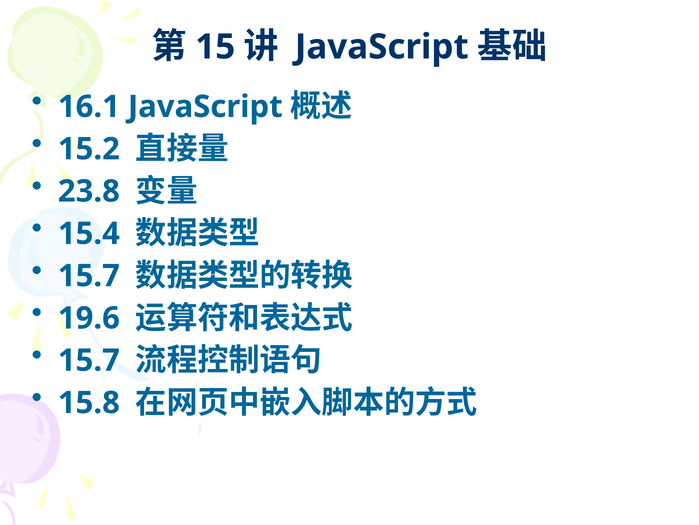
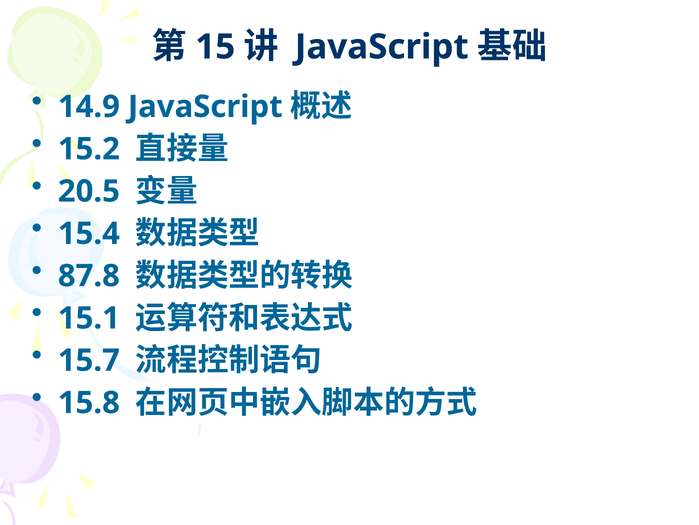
16.1: 16.1 -> 14.9
23.8: 23.8 -> 20.5
15.7 at (89, 276): 15.7 -> 87.8
19.6: 19.6 -> 15.1
